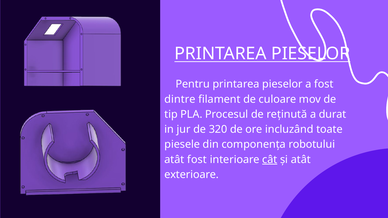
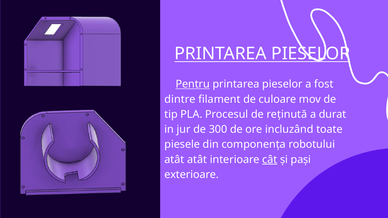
Pentru underline: none -> present
320: 320 -> 300
atât fost: fost -> atât
și atât: atât -> pași
